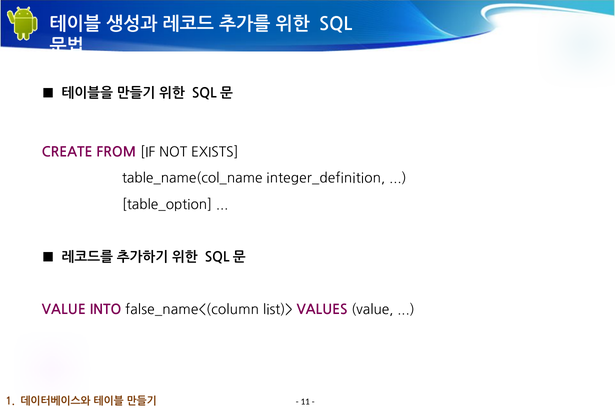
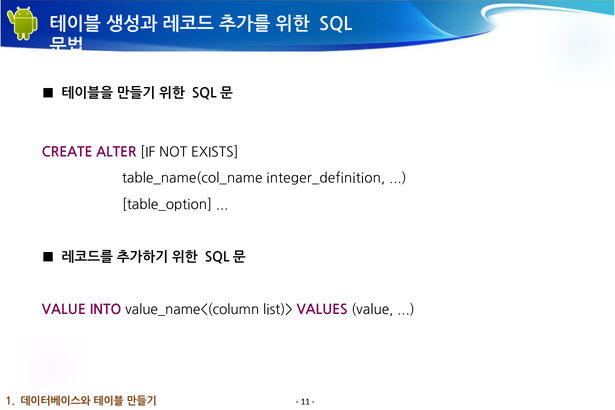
FROM: FROM -> ALTER
false_name<(column: false_name<(column -> value_name<(column
